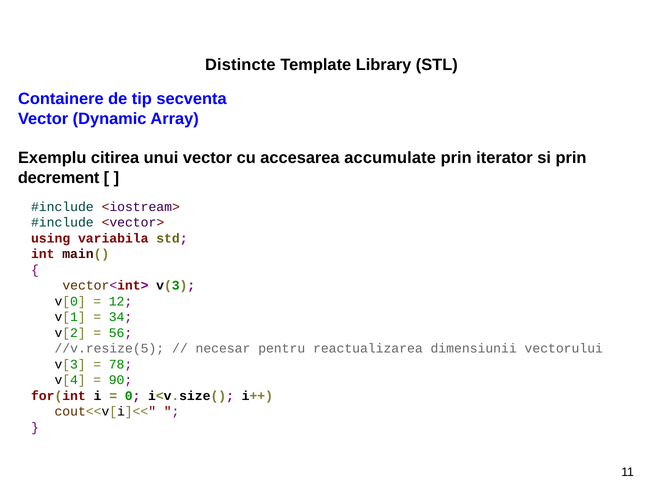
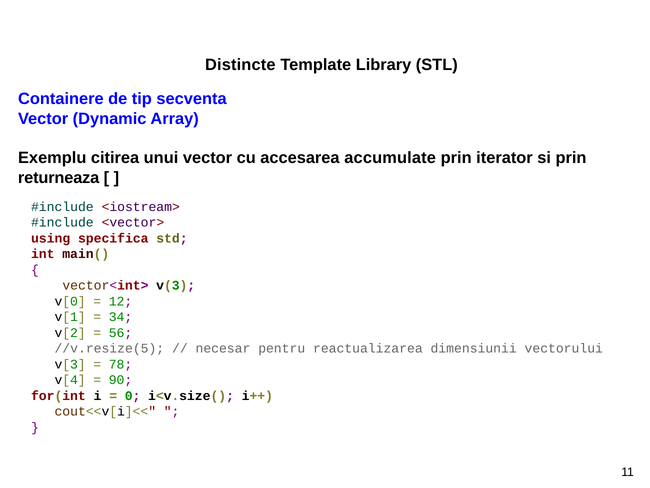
decrement: decrement -> returneaza
variabila: variabila -> specifica
